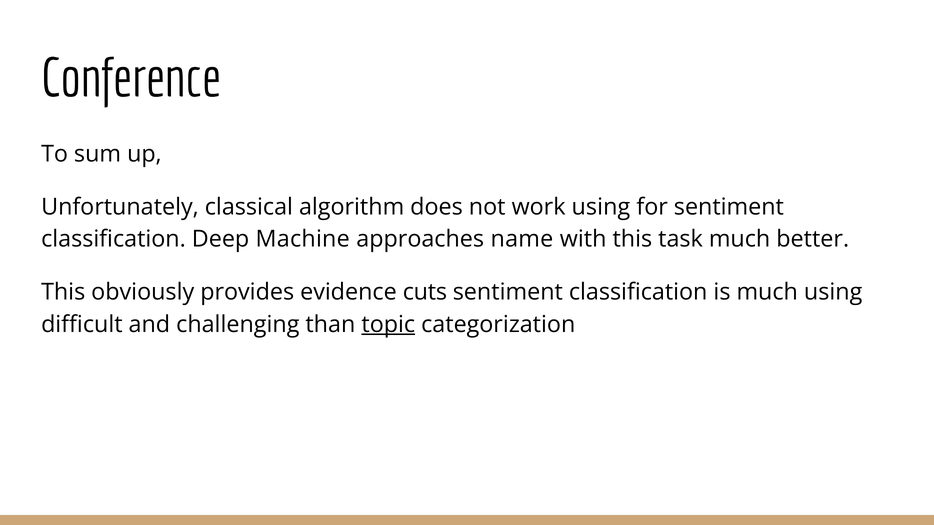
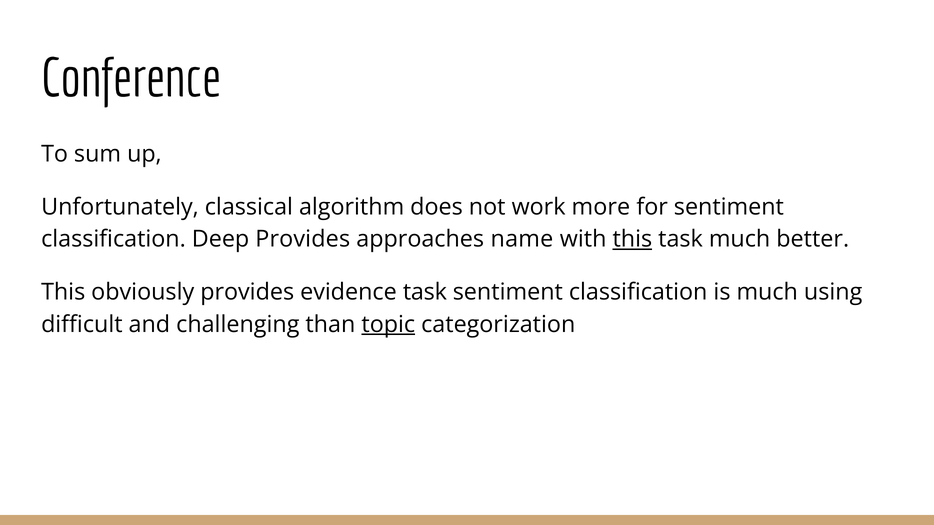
work using: using -> more
Deep Machine: Machine -> Provides
this at (632, 239) underline: none -> present
evidence cuts: cuts -> task
